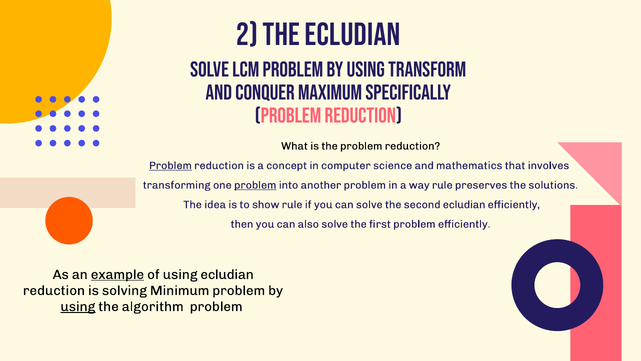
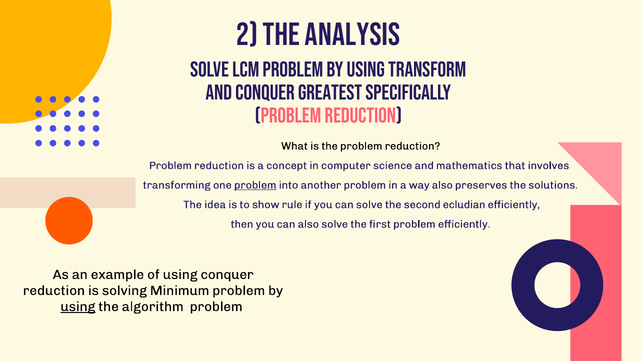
The ecludian: ecludian -> analysis
maximum: maximum -> greatest
Problem at (170, 165) underline: present -> none
way rule: rule -> also
example underline: present -> none
using ecludian: ecludian -> conquer
